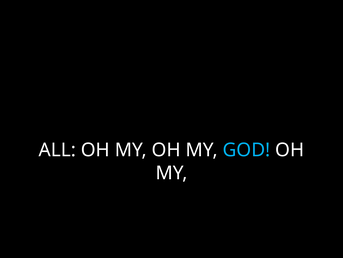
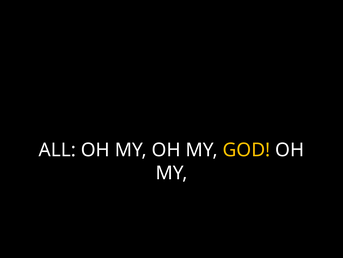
GOD colour: light blue -> yellow
